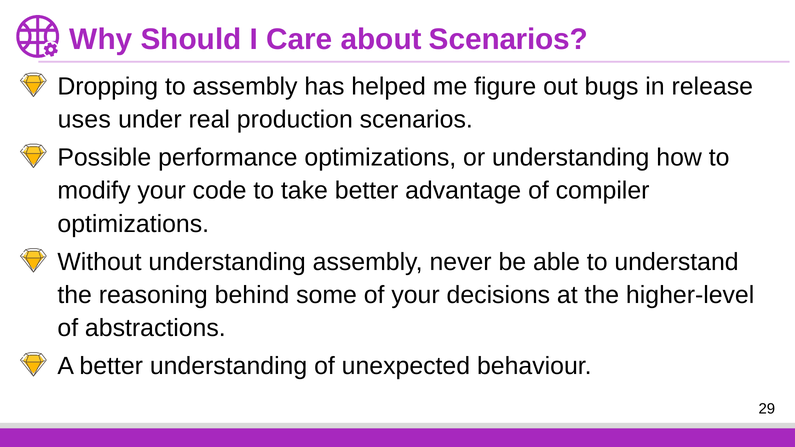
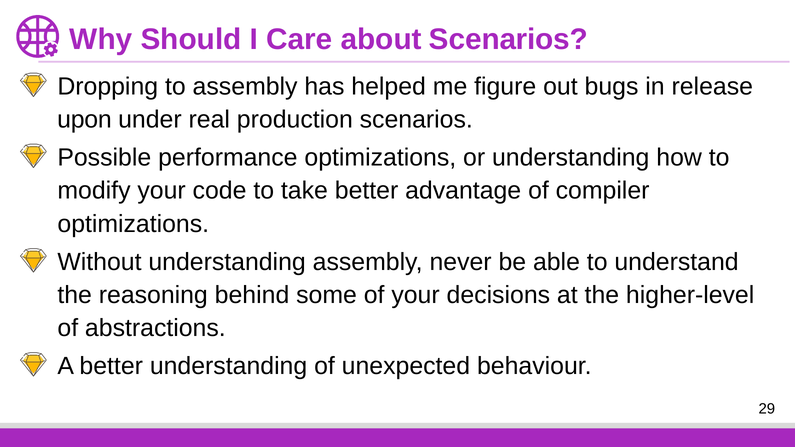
uses: uses -> upon
